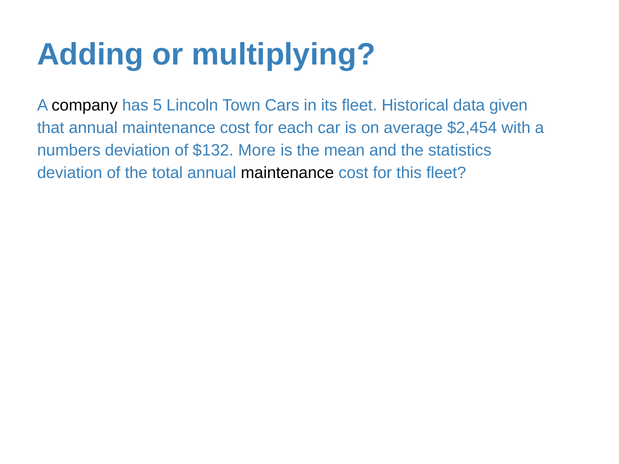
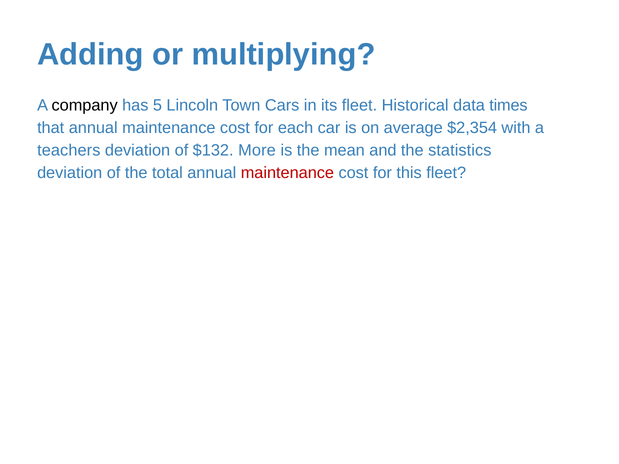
given: given -> times
$2,454: $2,454 -> $2,354
numbers: numbers -> teachers
maintenance at (287, 173) colour: black -> red
